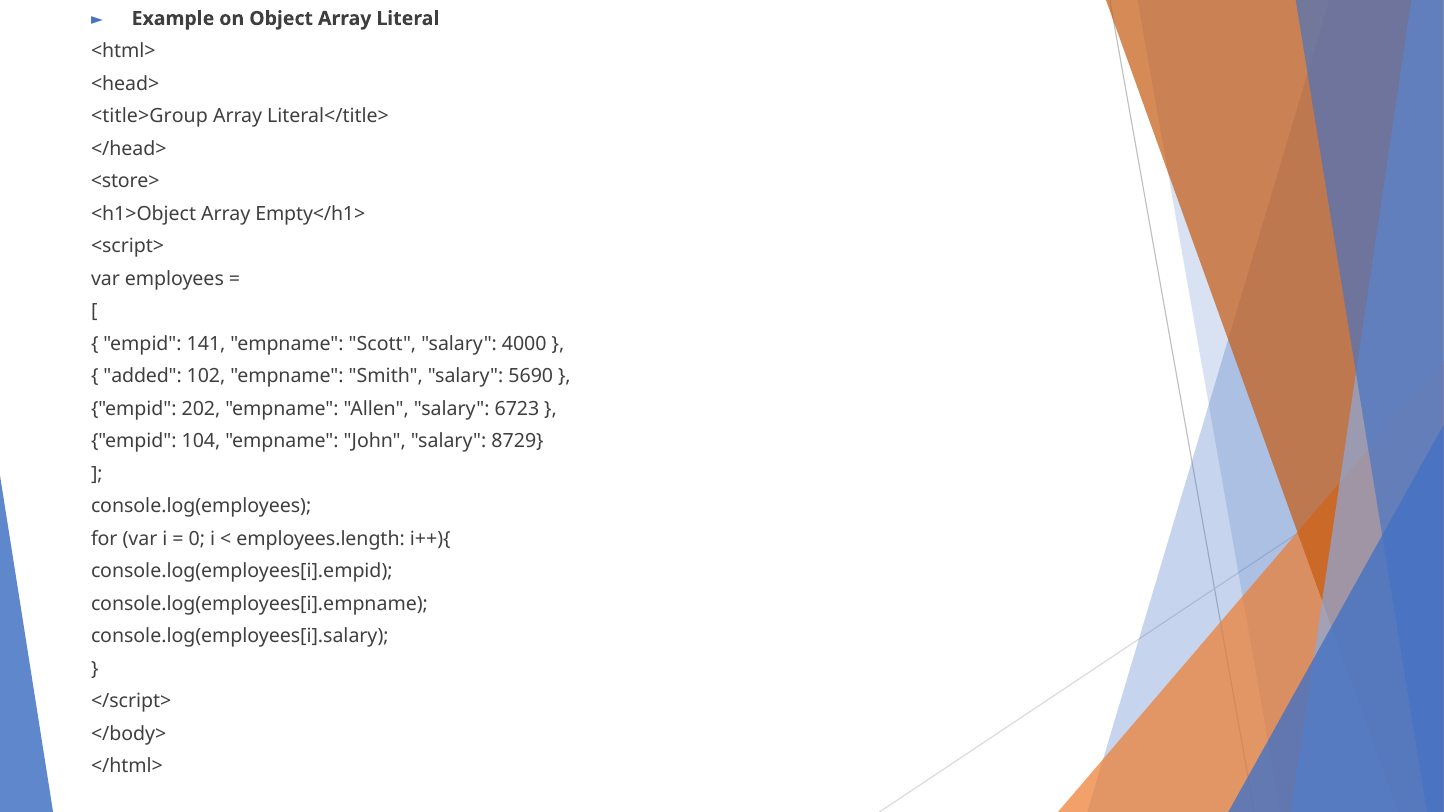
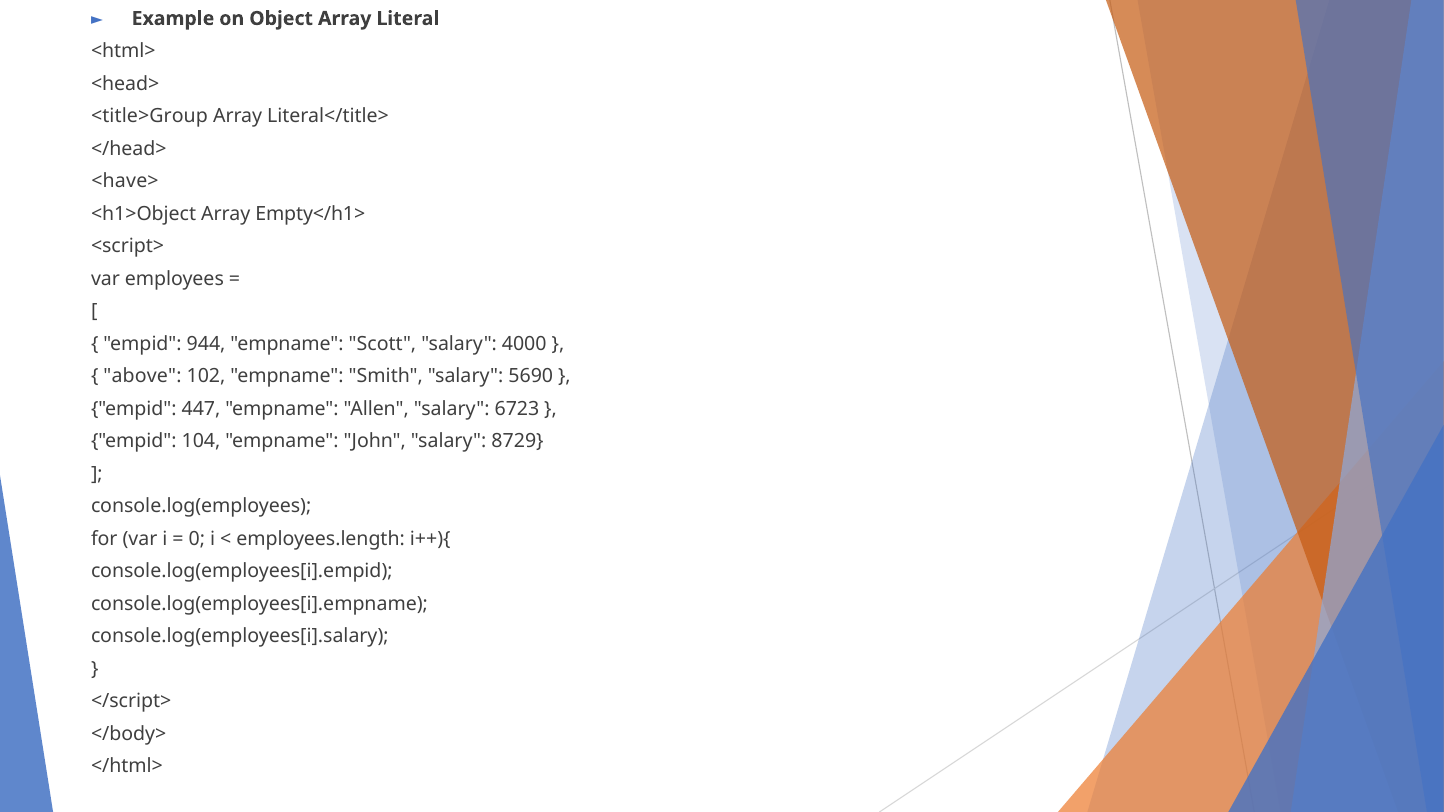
<store>: <store> -> <have>
141: 141 -> 944
added: added -> above
202: 202 -> 447
